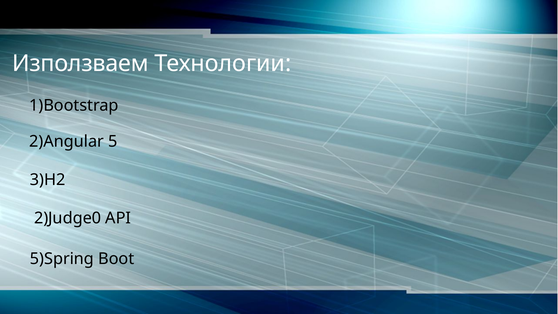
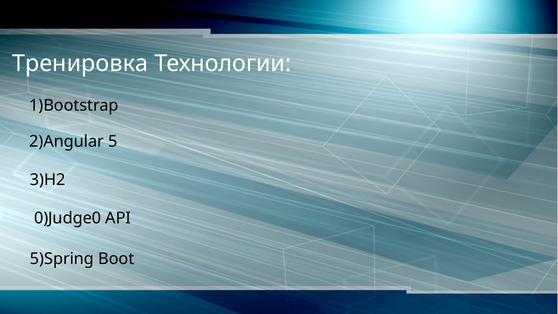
Използваем: Използваем -> Тренировка
2)Judge0: 2)Judge0 -> 0)Judge0
